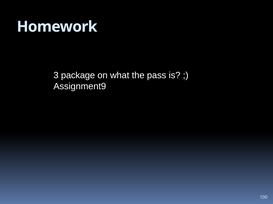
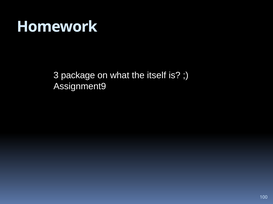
pass: pass -> itself
